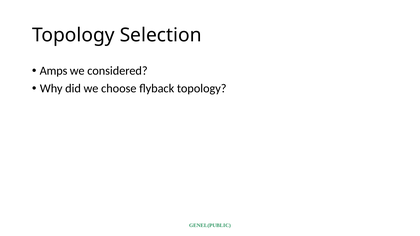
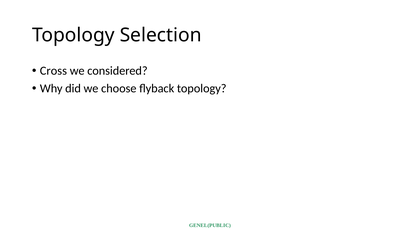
Amps: Amps -> Cross
